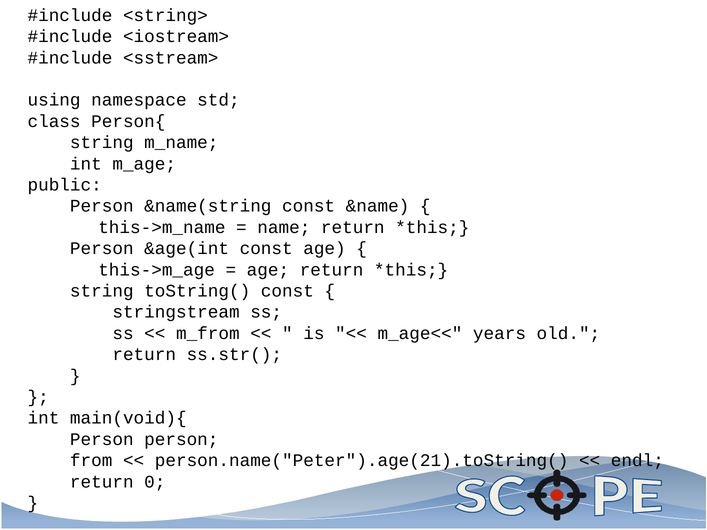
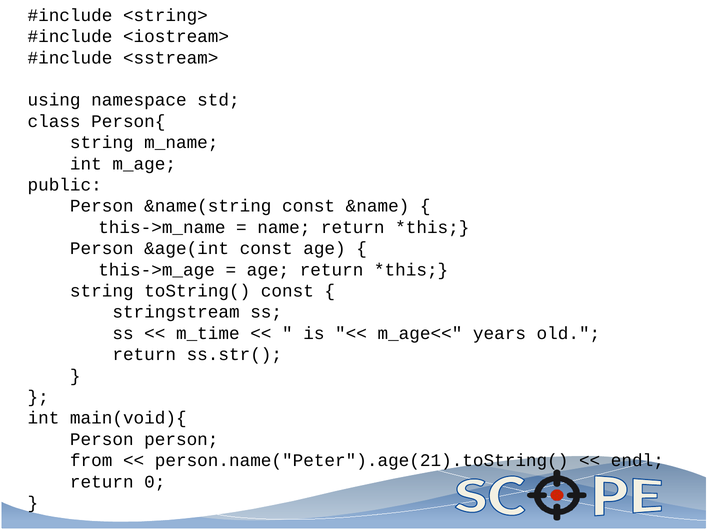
m_from: m_from -> m_time
